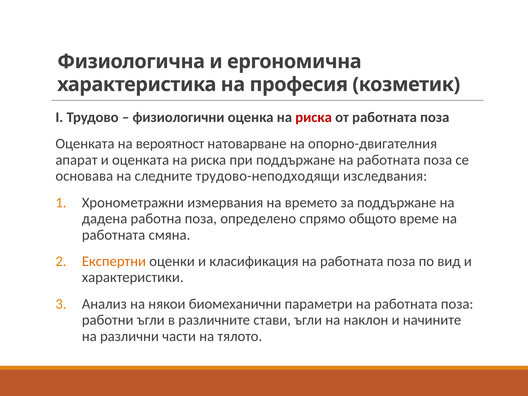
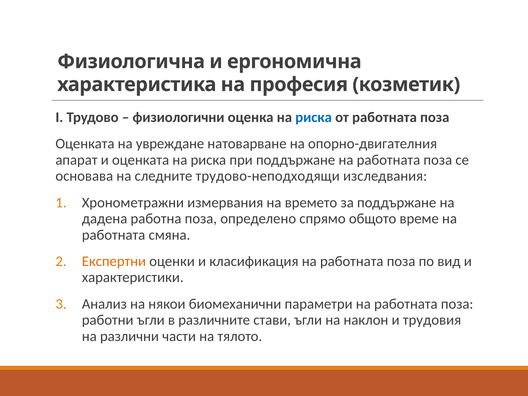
риска at (314, 117) colour: red -> blue
вероятност: вероятност -> увреждане
начините: начините -> трудовия
